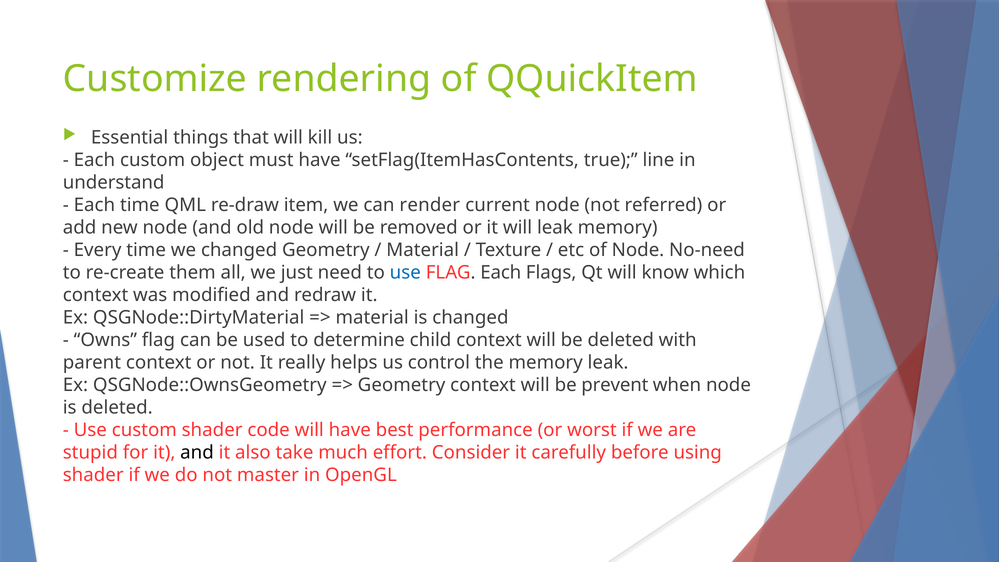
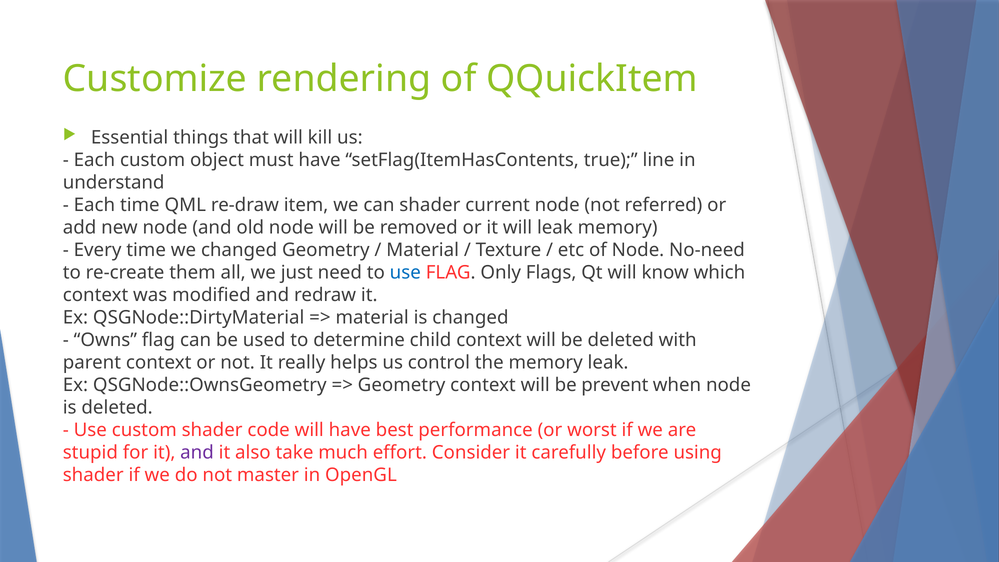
can render: render -> shader
FLAG Each: Each -> Only
and at (197, 452) colour: black -> purple
